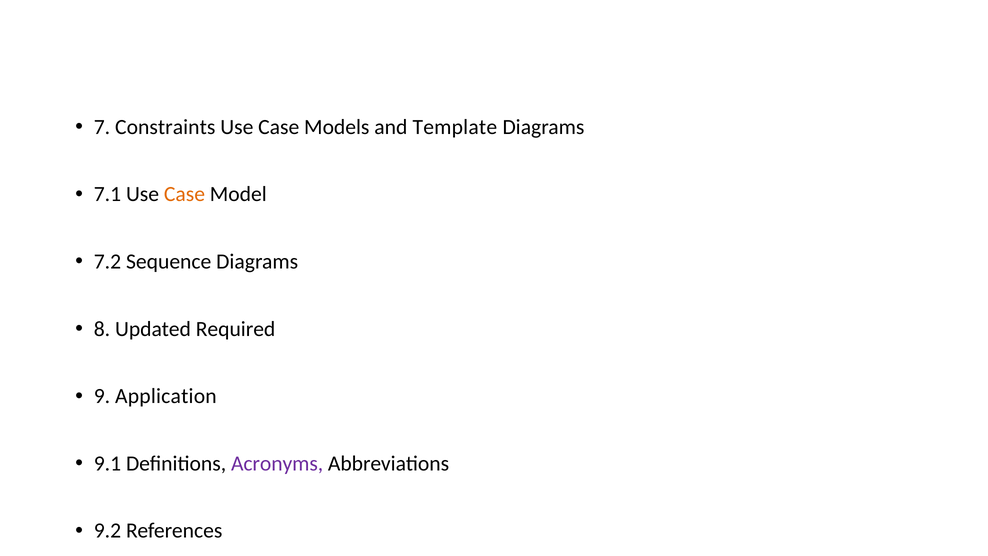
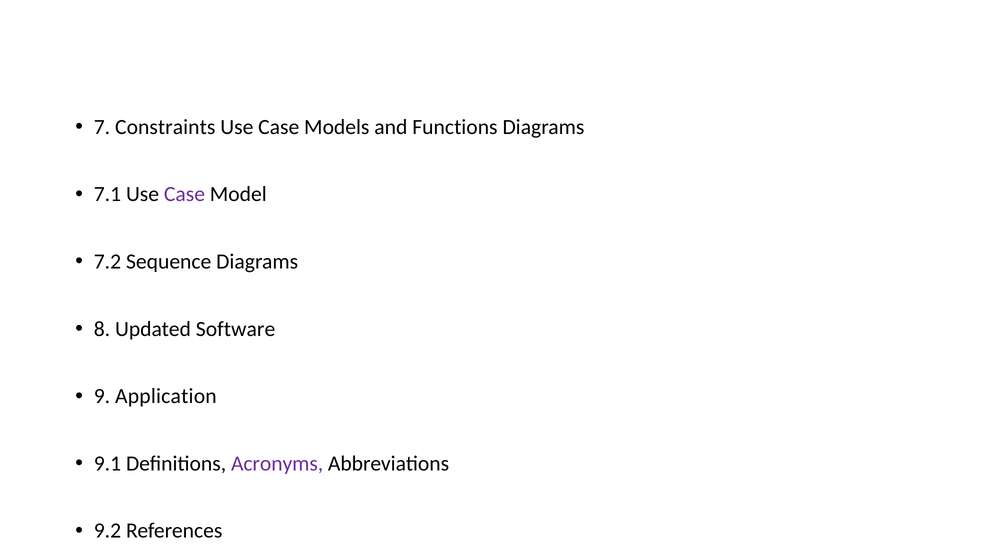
Template: Template -> Functions
Case at (184, 194) colour: orange -> purple
Required: Required -> Software
